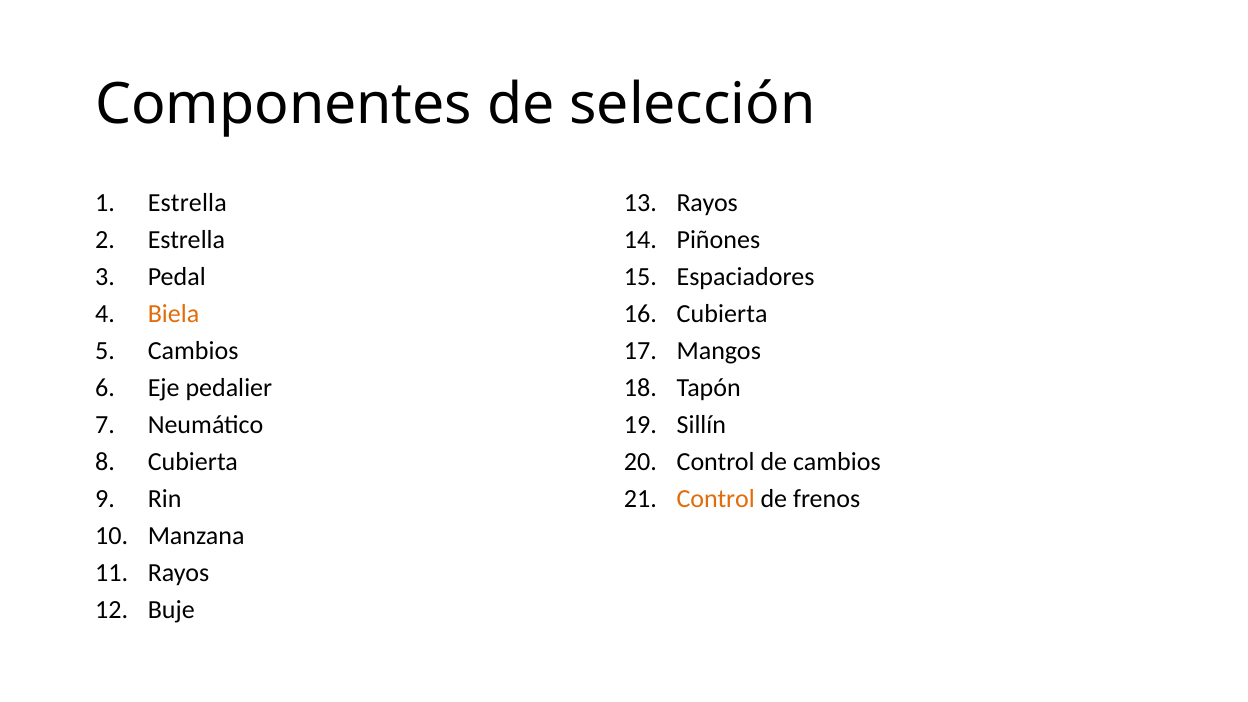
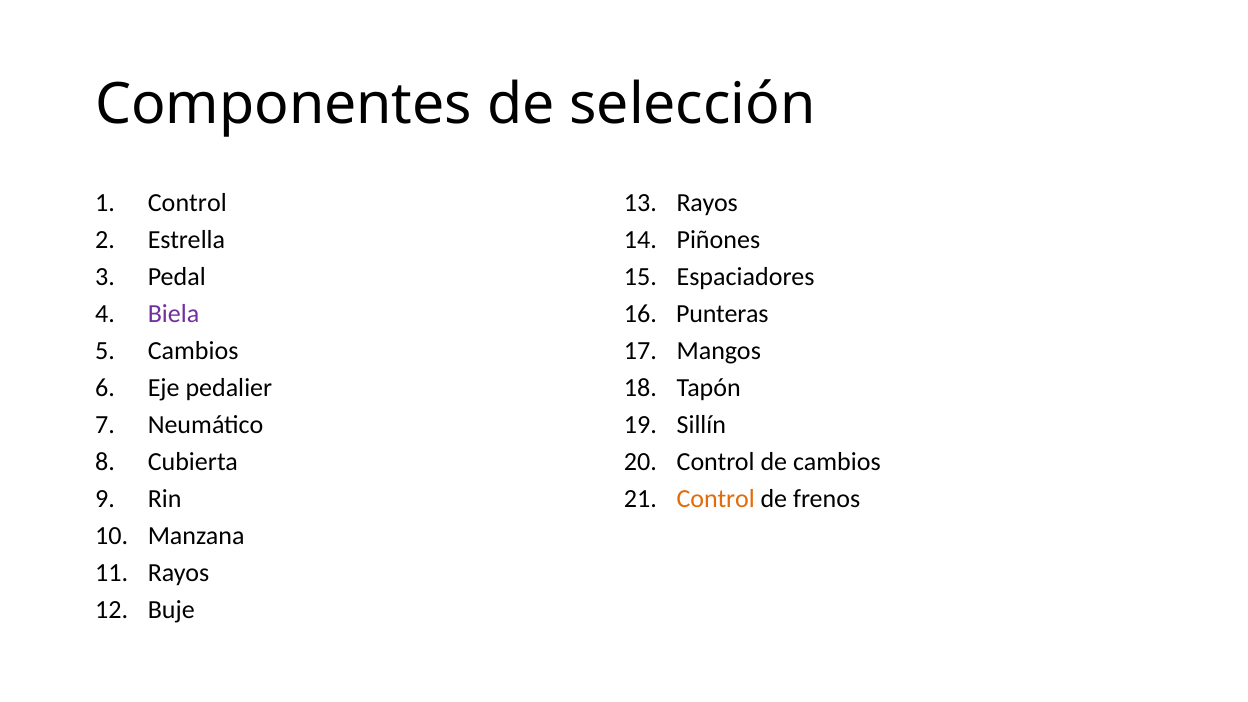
Estrella at (187, 203): Estrella -> Control
Biela colour: orange -> purple
Cubierta at (722, 314): Cubierta -> Punteras
